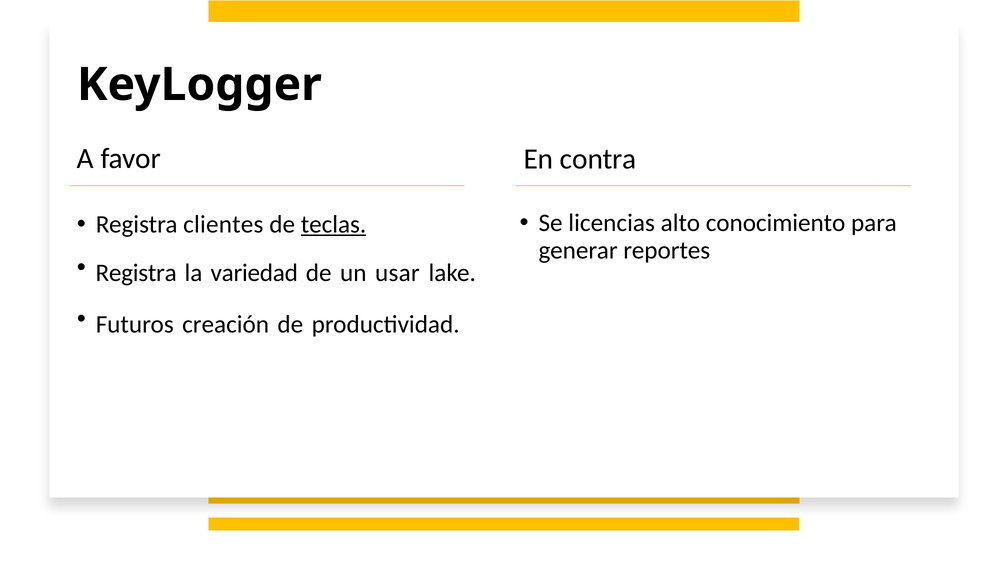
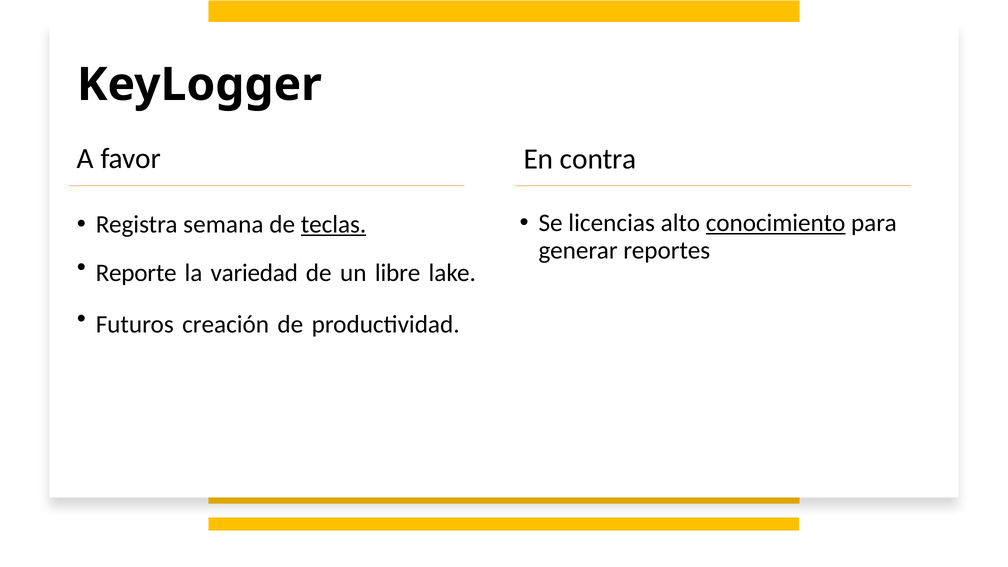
conocimiento underline: none -> present
clientes: clientes -> semana
Registra at (136, 273): Registra -> Reporte
usar: usar -> libre
